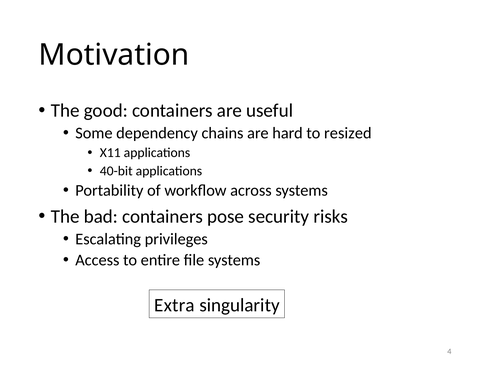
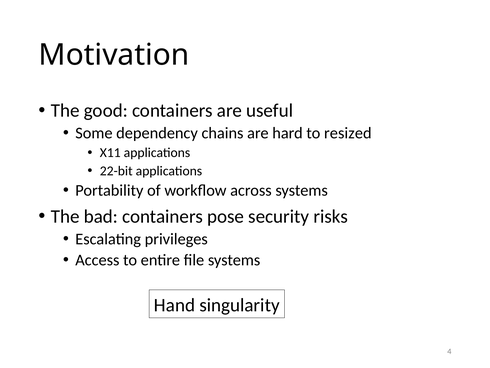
40-bit: 40-bit -> 22-bit
Extra: Extra -> Hand
